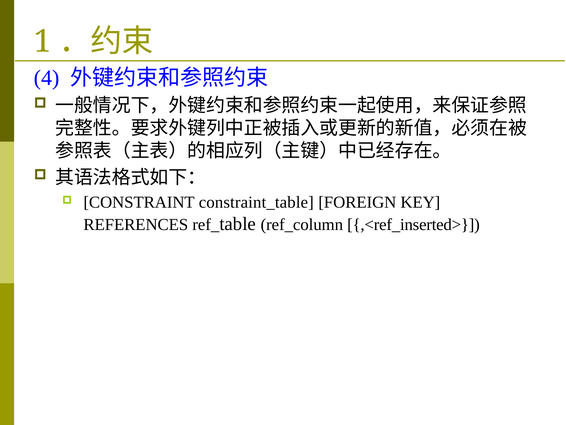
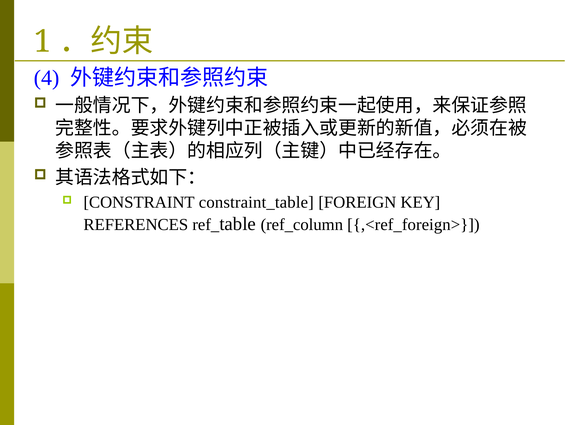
,<ref_inserted>: ,<ref_inserted> -> ,<ref_foreign>
